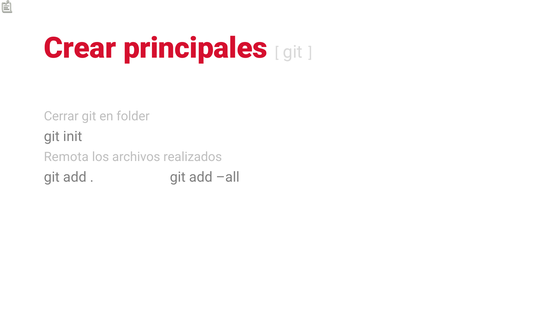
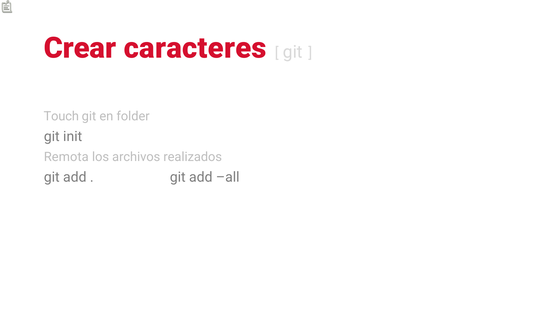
principales: principales -> caracteres
Cerrar: Cerrar -> Touch
